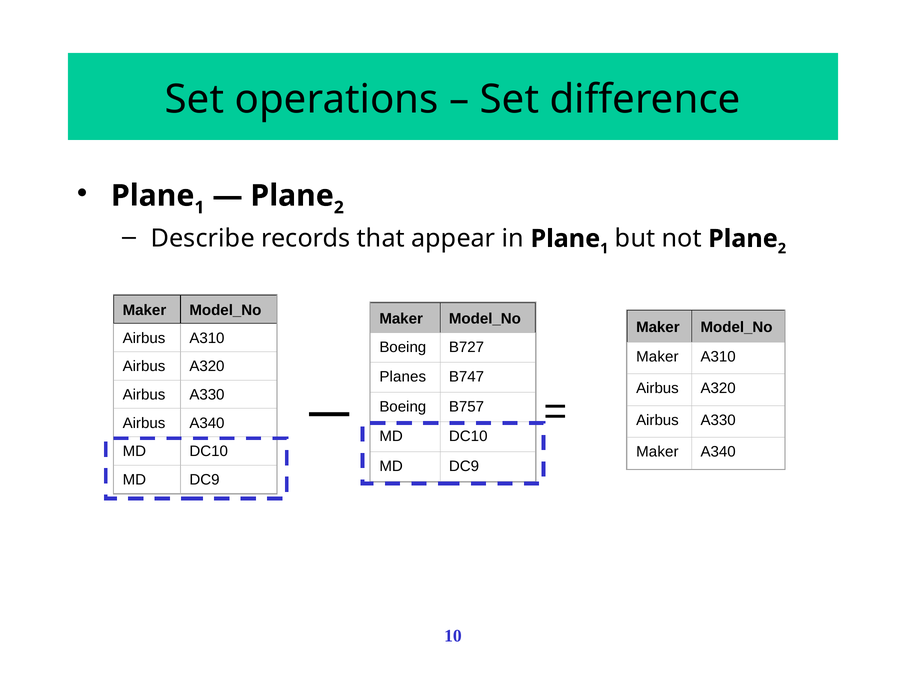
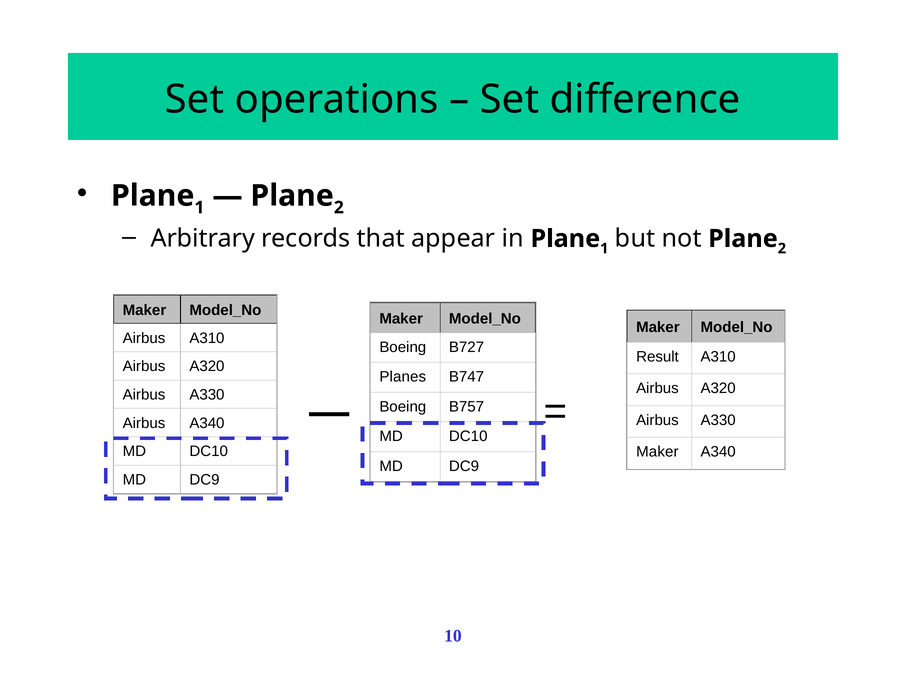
Describe: Describe -> Arbitrary
Maker at (657, 356): Maker -> Result
